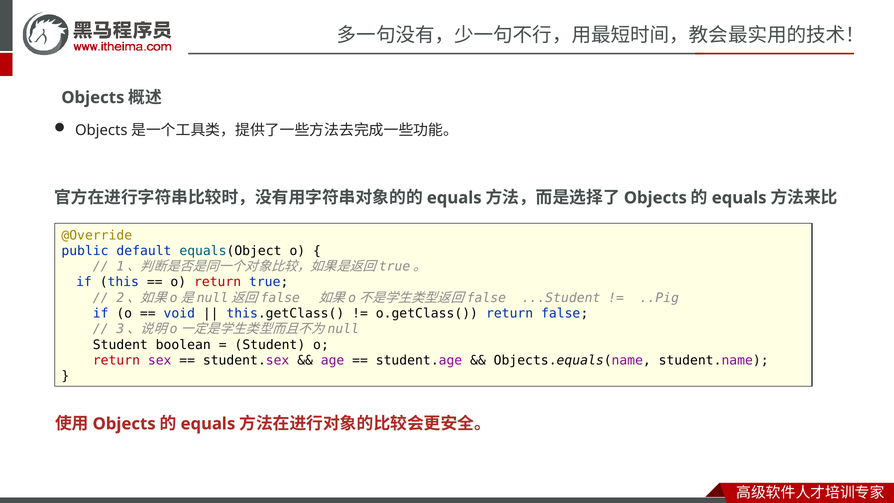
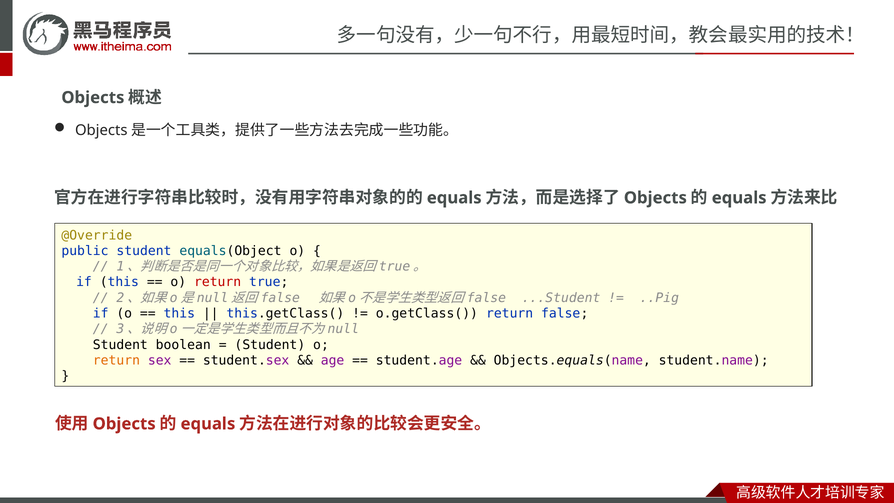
public default: default -> student
void at (179, 313): void -> this
return at (116, 360) colour: red -> orange
